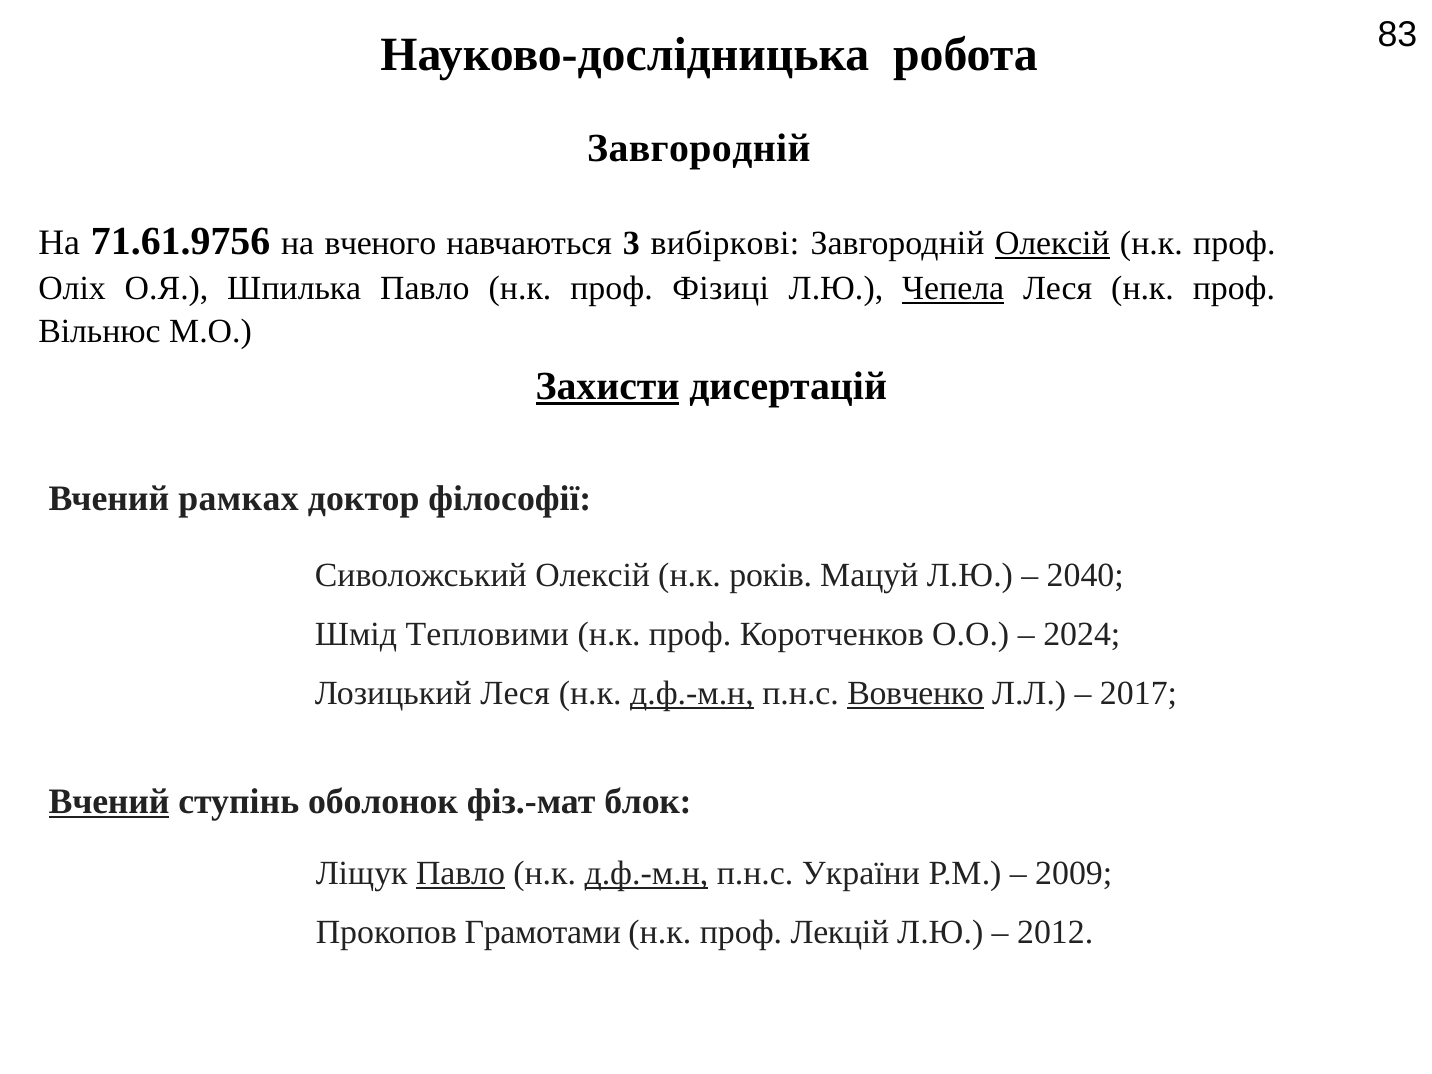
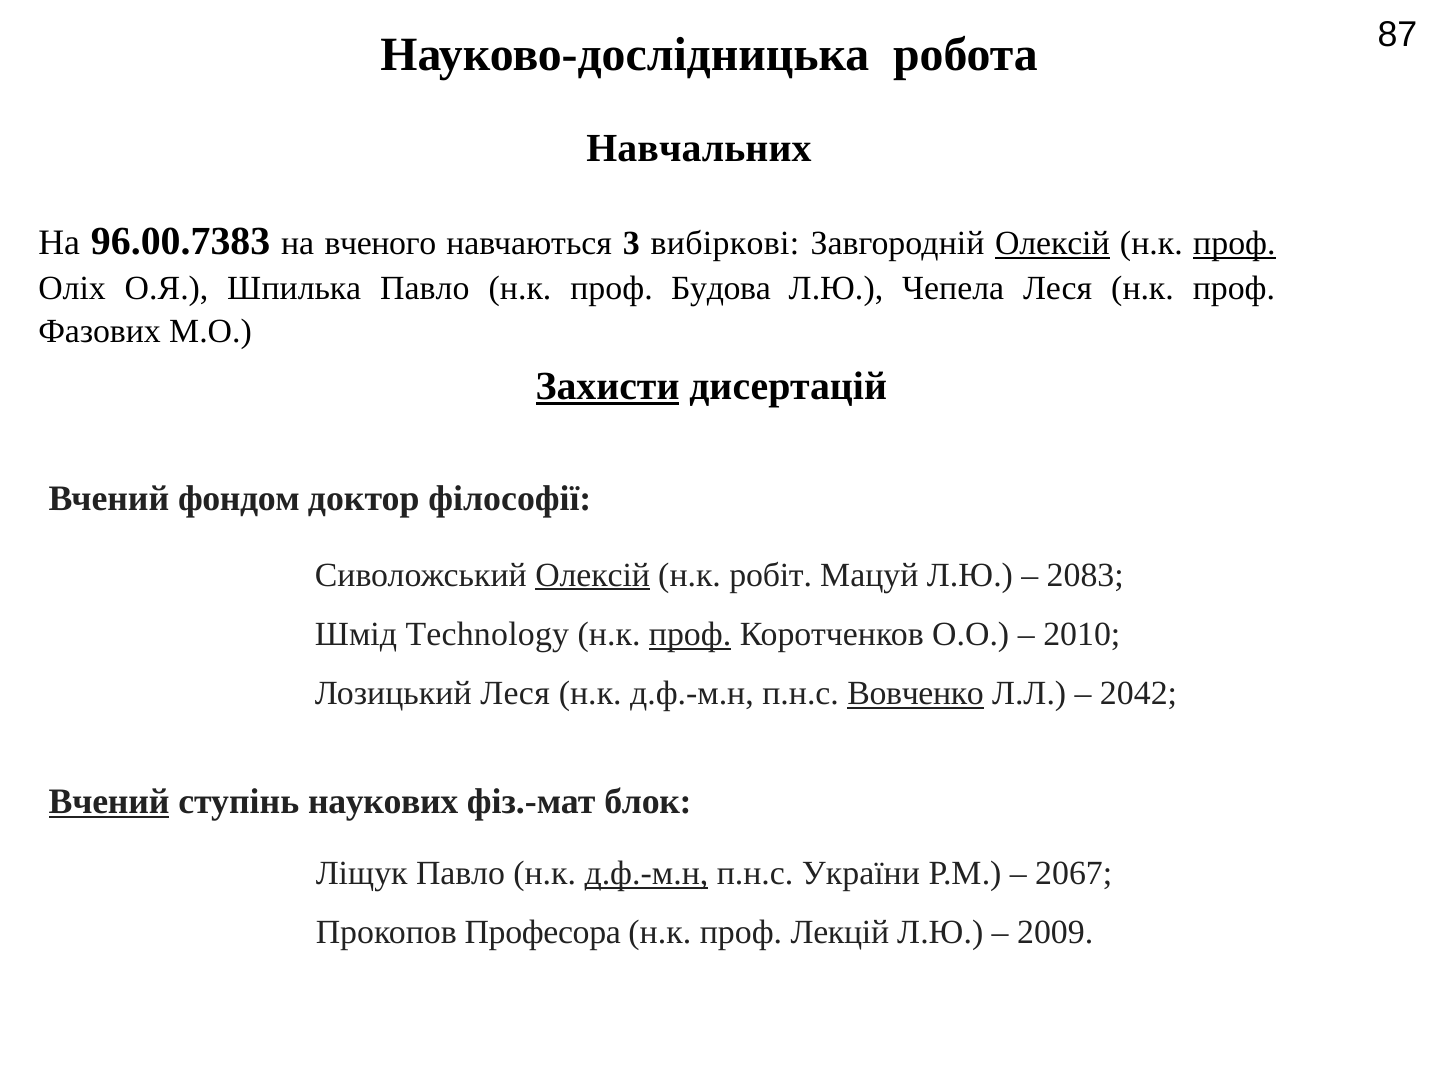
83: 83 -> 87
Завгородній at (699, 149): Завгородній -> Навчальних
71.61.9756: 71.61.9756 -> 96.00.7383
проф at (1234, 243) underline: none -> present
Фізиці: Фізиці -> Будова
Чепела underline: present -> none
Вільнюс: Вільнюс -> Фазових
рамках: рамках -> фондом
Олексій at (593, 575) underline: none -> present
років: років -> робіт
2040: 2040 -> 2083
Тепловими: Тепловими -> Technology
проф at (690, 634) underline: none -> present
2024: 2024 -> 2010
д.ф.-м.н at (692, 694) underline: present -> none
2017: 2017 -> 2042
оболонок: оболонок -> наукових
Павло at (461, 873) underline: present -> none
2009: 2009 -> 2067
Грамотами: Грамотами -> Професора
2012: 2012 -> 2009
